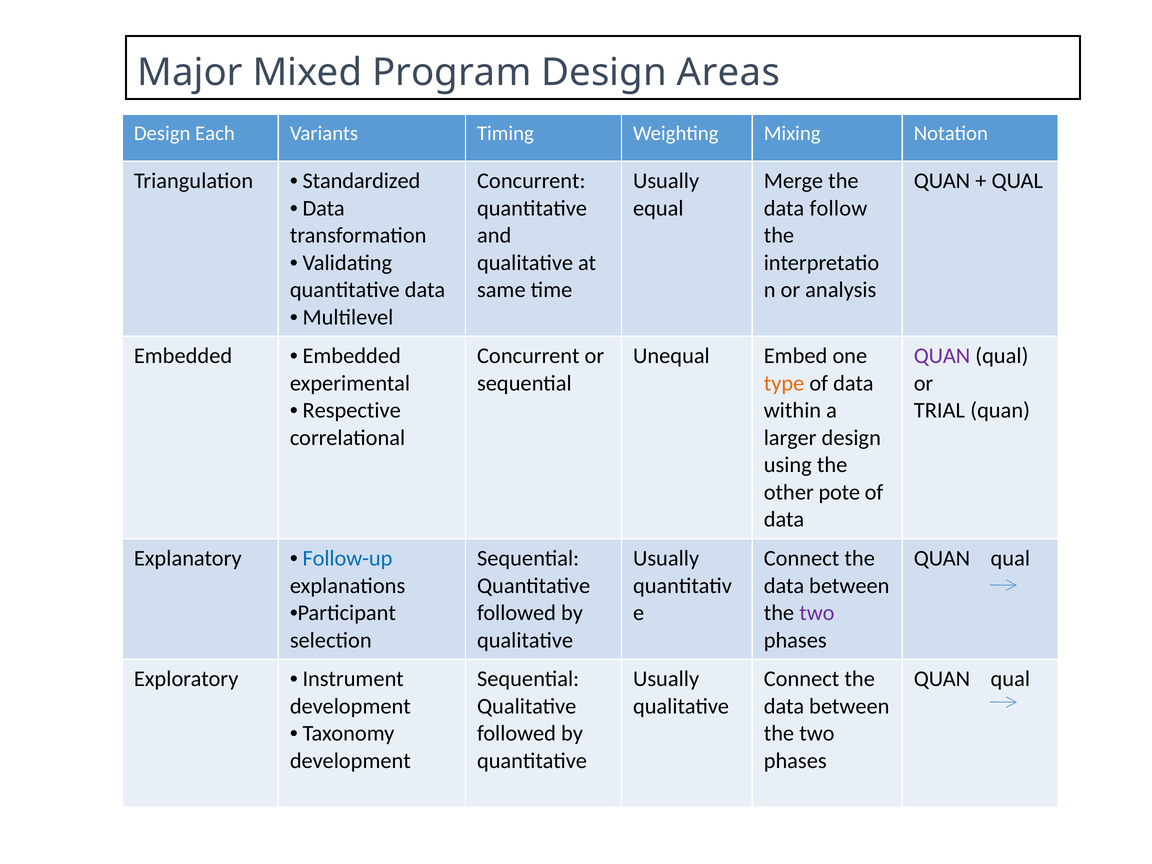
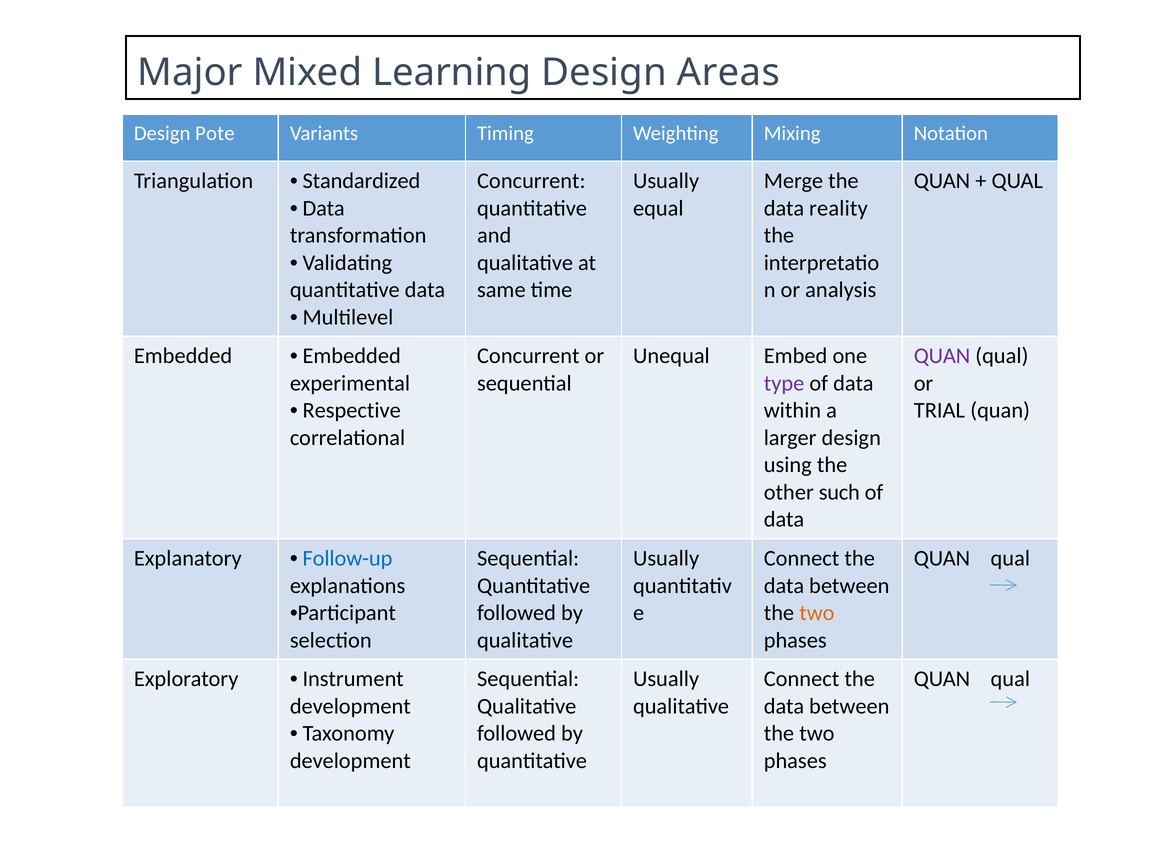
Program: Program -> Learning
Each: Each -> Pote
follow: follow -> reality
type colour: orange -> purple
pote: pote -> such
two at (817, 613) colour: purple -> orange
